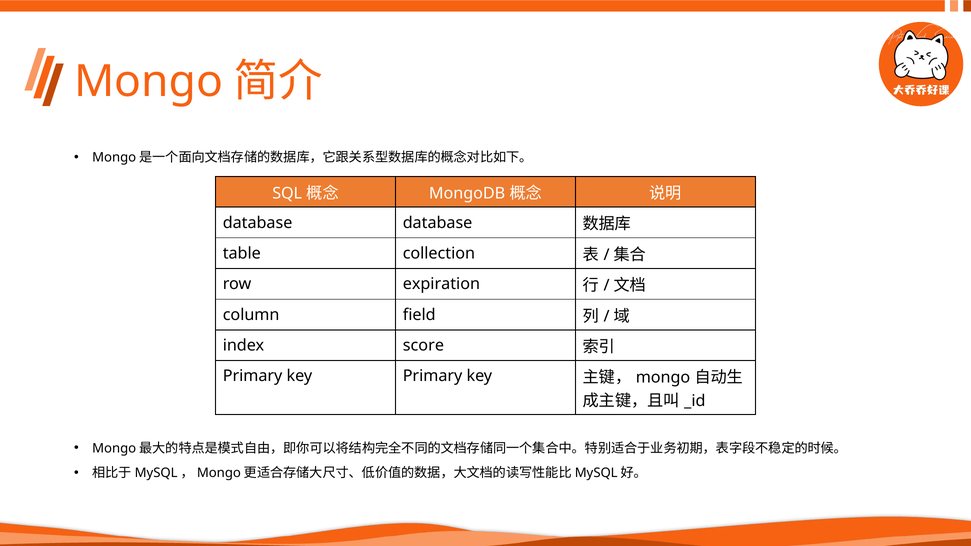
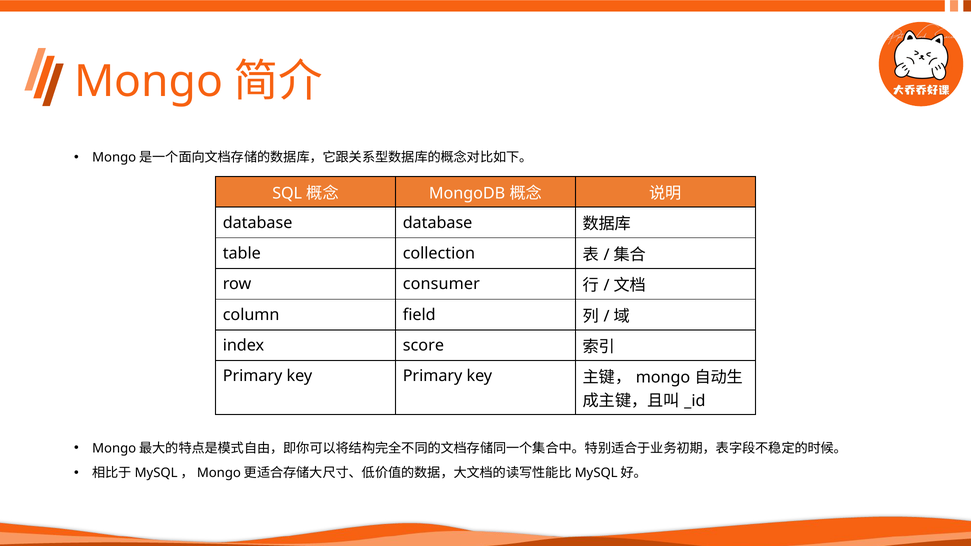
expiration: expiration -> consumer
